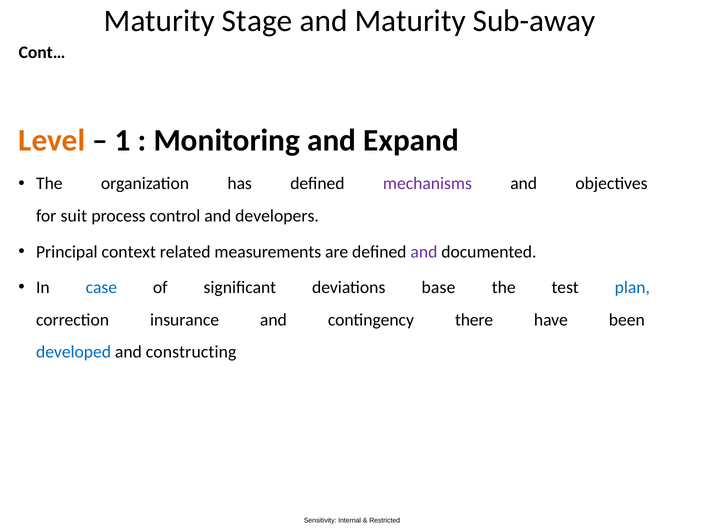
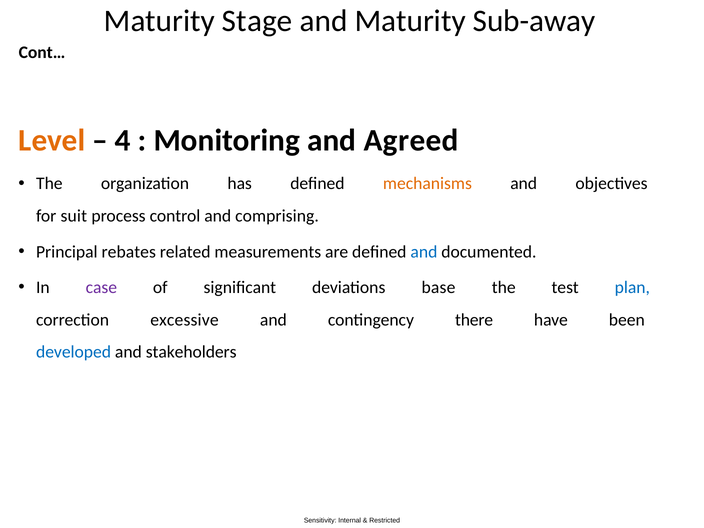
1: 1 -> 4
Expand: Expand -> Agreed
mechanisms colour: purple -> orange
developers: developers -> comprising
context: context -> rebates
and at (424, 252) colour: purple -> blue
case colour: blue -> purple
insurance: insurance -> excessive
constructing: constructing -> stakeholders
